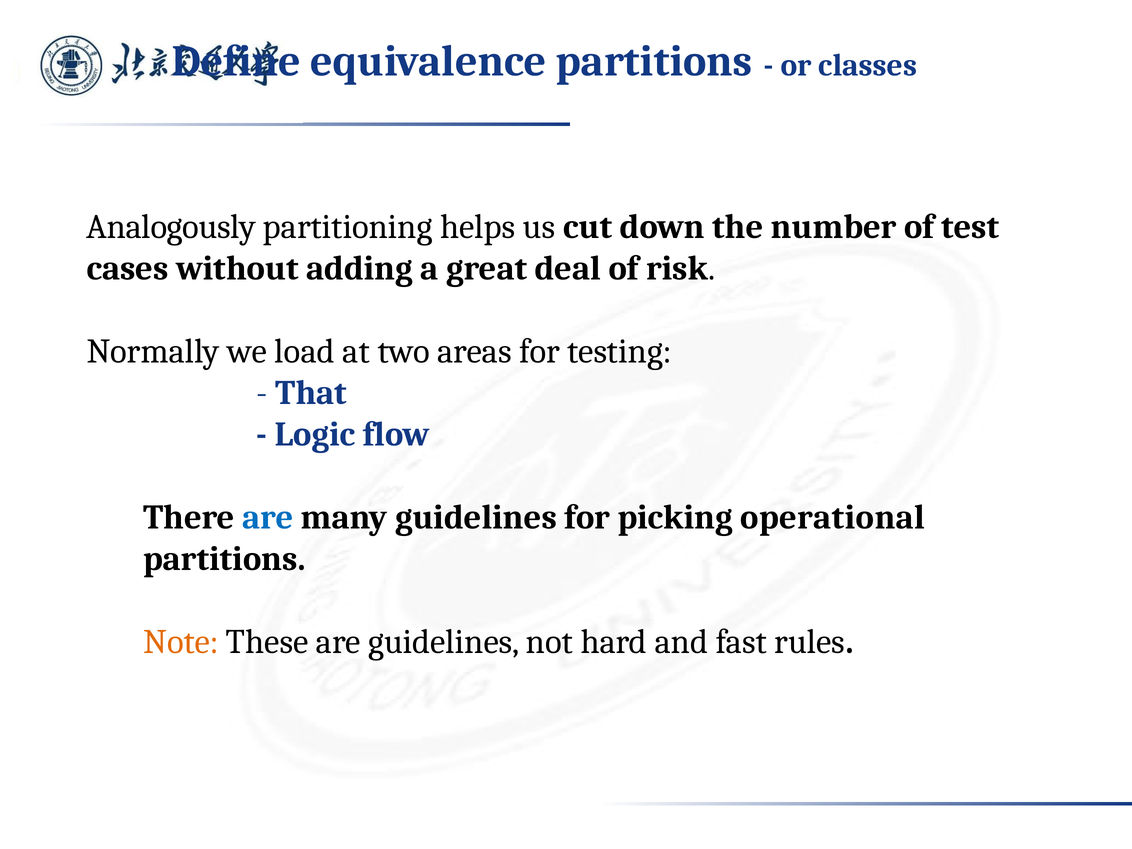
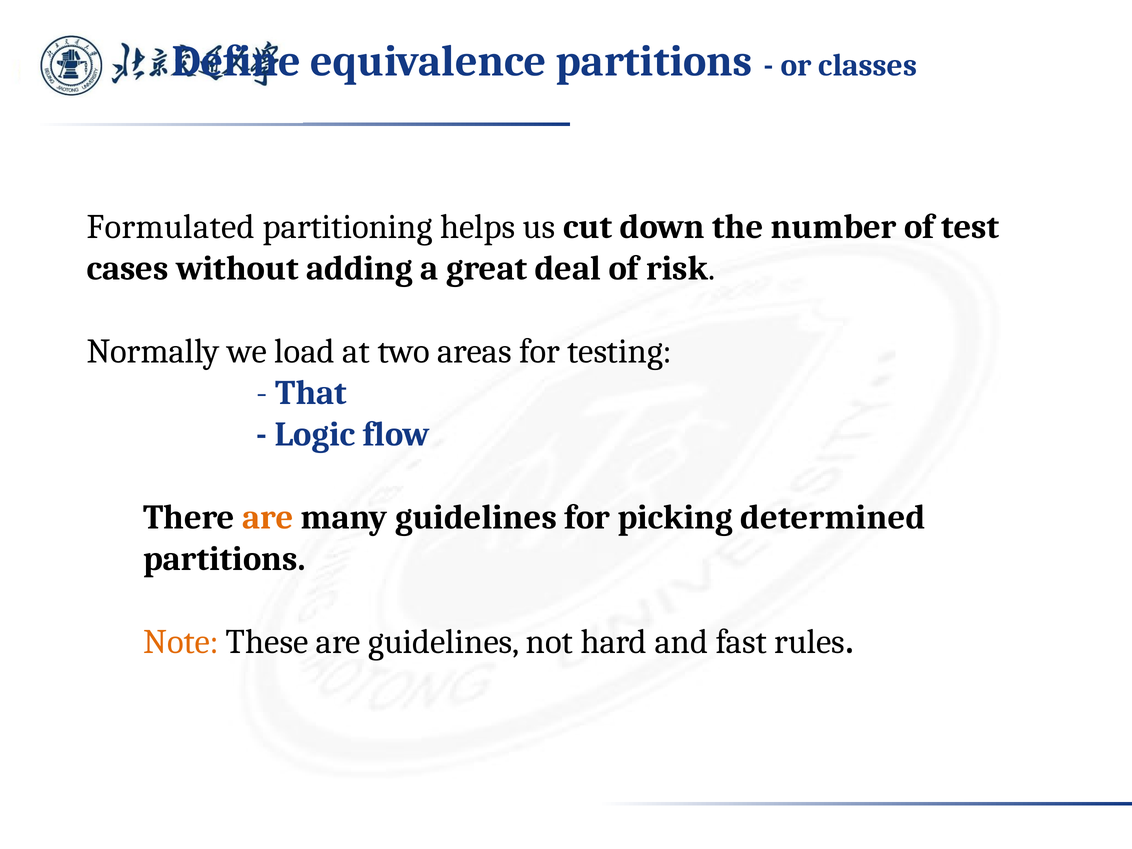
Analogously: Analogously -> Formulated
are at (268, 517) colour: blue -> orange
operational: operational -> determined
